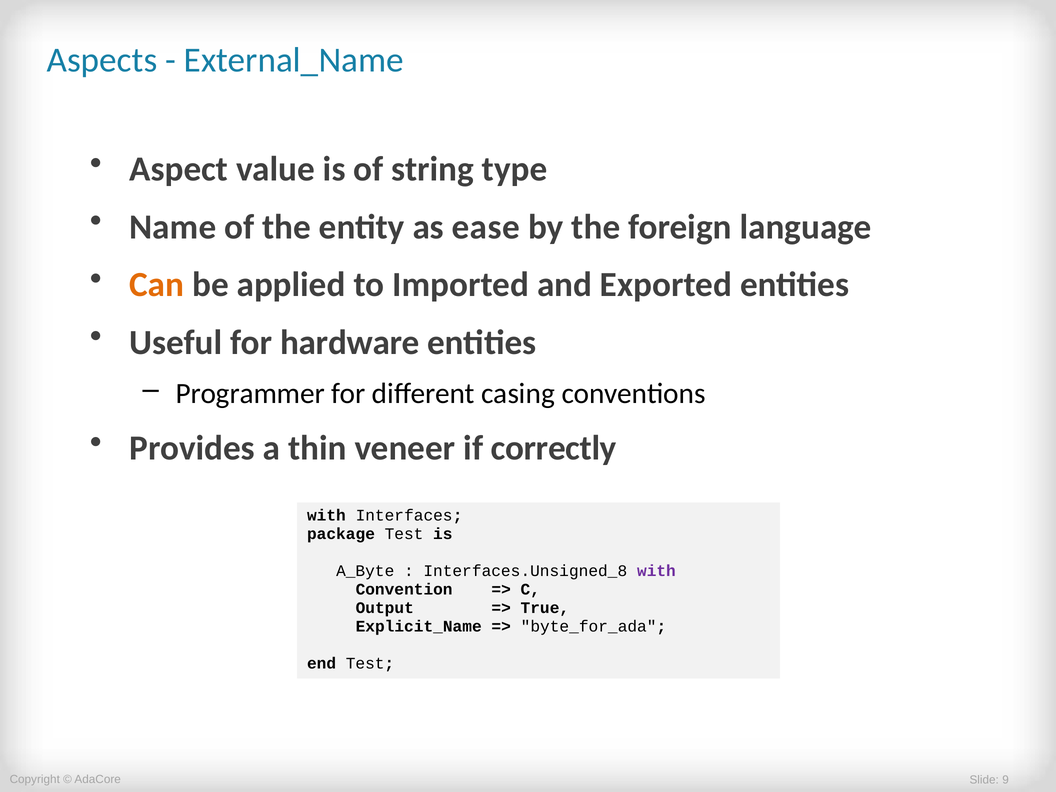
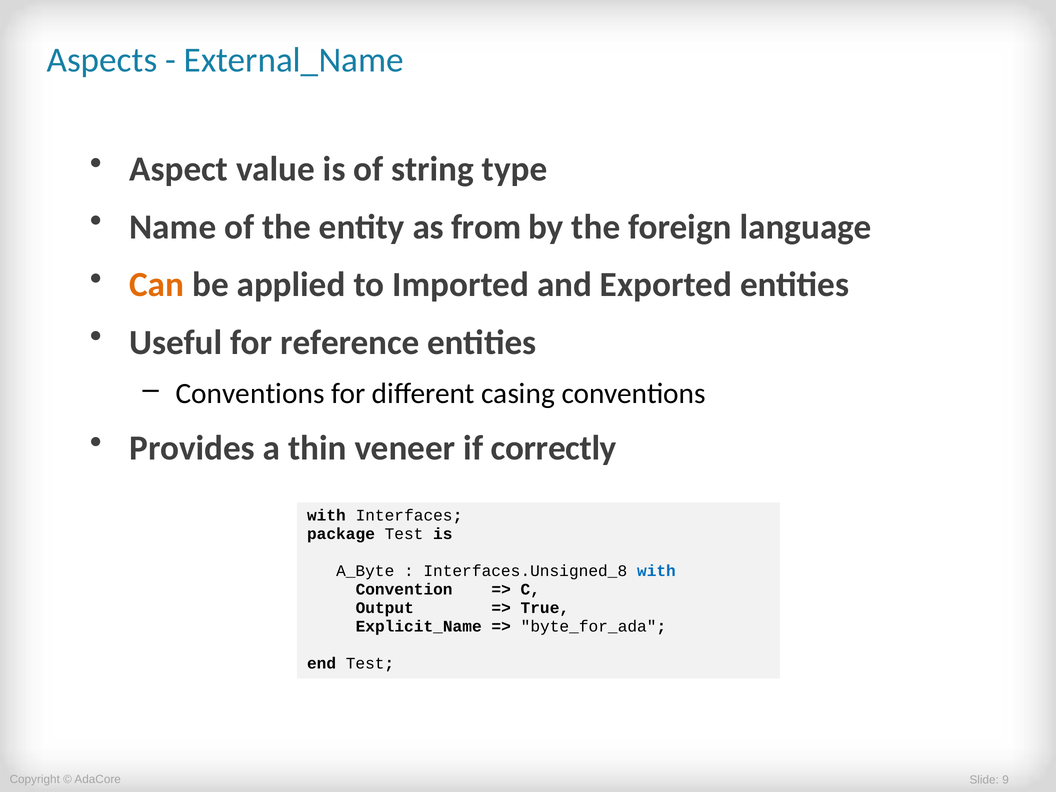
ease: ease -> from
hardware: hardware -> reference
Programmer at (250, 394): Programmer -> Conventions
with at (656, 571) colour: purple -> blue
